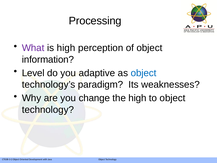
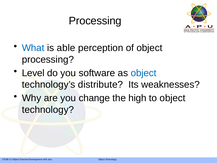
What colour: purple -> blue
is high: high -> able
information at (48, 59): information -> processing
adaptive: adaptive -> software
paradigm: paradigm -> distribute
